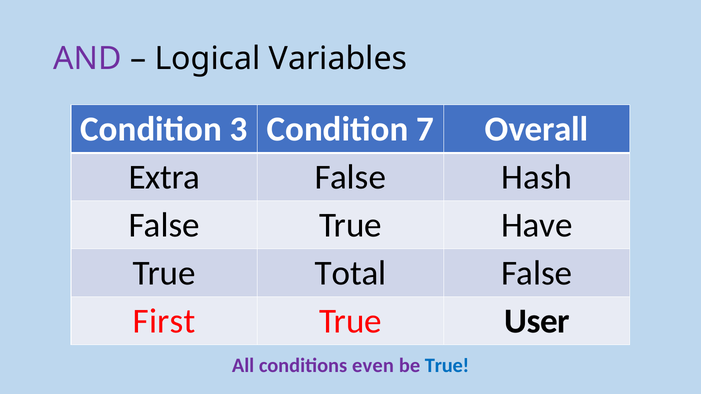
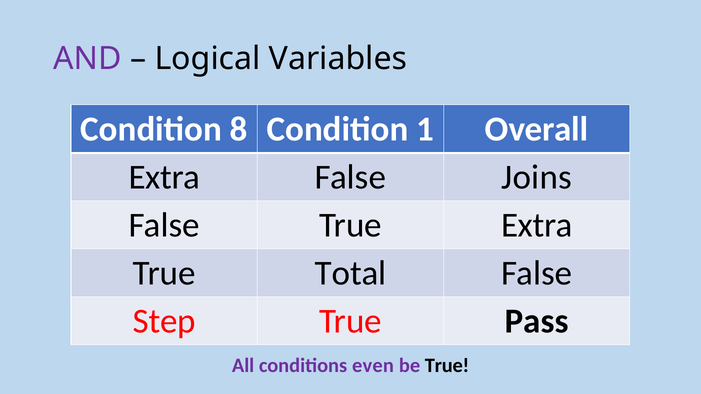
3: 3 -> 8
7: 7 -> 1
Hash: Hash -> Joins
True Have: Have -> Extra
First: First -> Step
User: User -> Pass
True at (447, 366) colour: blue -> black
